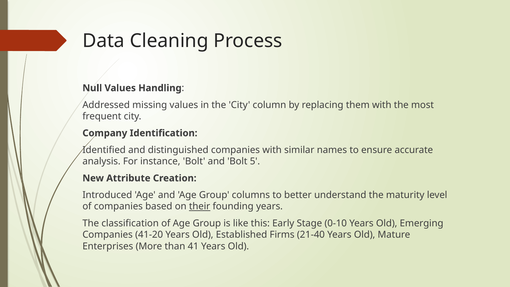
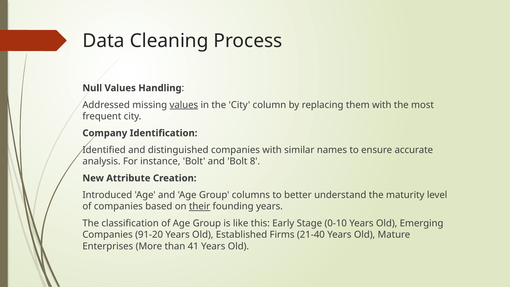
values at (184, 105) underline: none -> present
5: 5 -> 8
41-20: 41-20 -> 91-20
